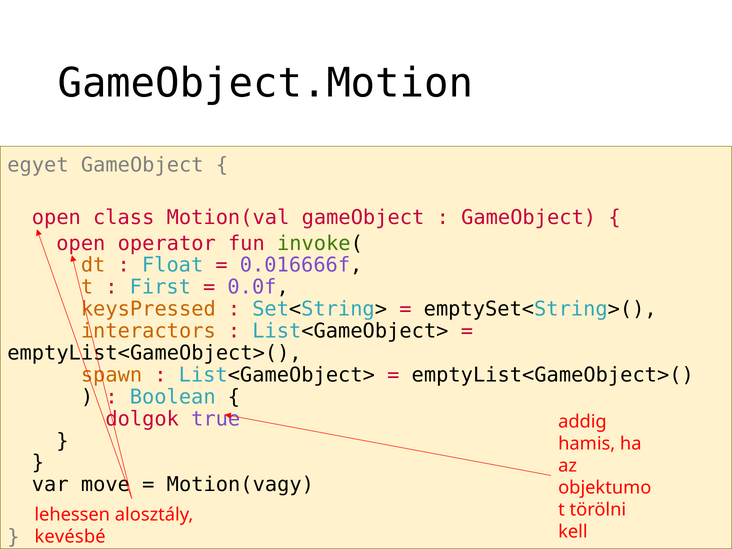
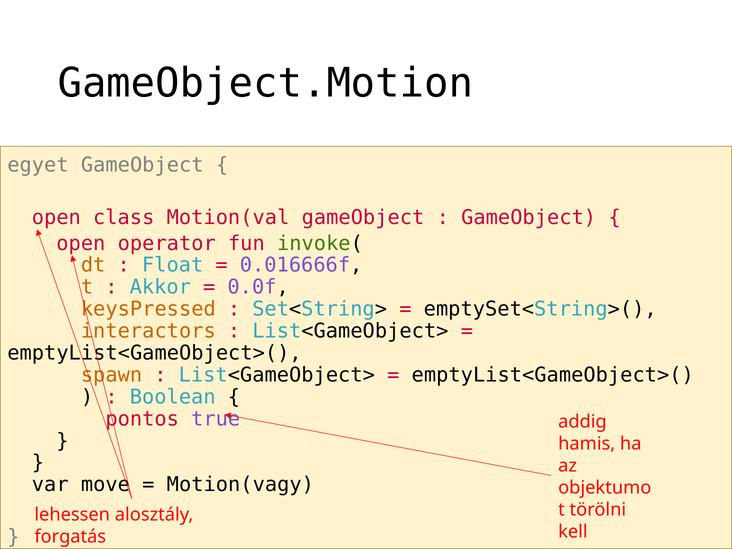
First: First -> Akkor
dolgok: dolgok -> pontos
kevésbé: kevésbé -> forgatás
